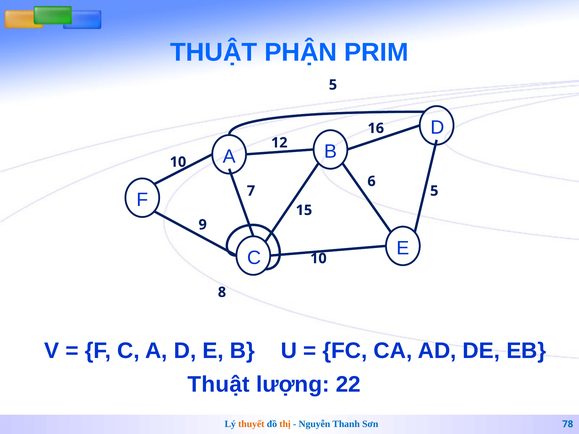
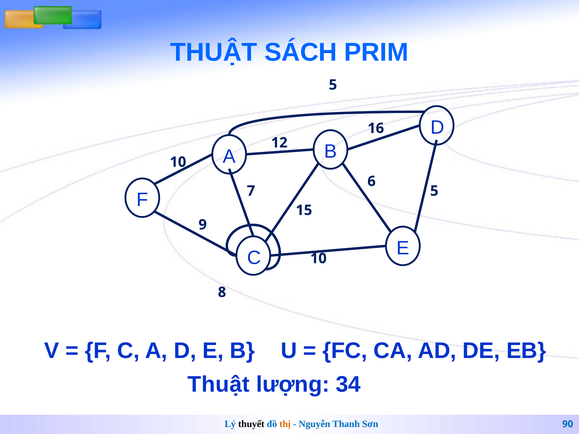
PHẬN: PHẬN -> SÁCH
22: 22 -> 34
thuyết colour: orange -> black
78: 78 -> 90
